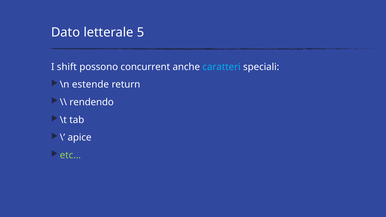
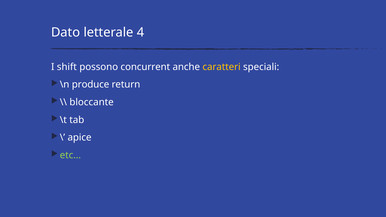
5: 5 -> 4
caratteri colour: light blue -> yellow
estende: estende -> produce
rendendo: rendendo -> bloccante
